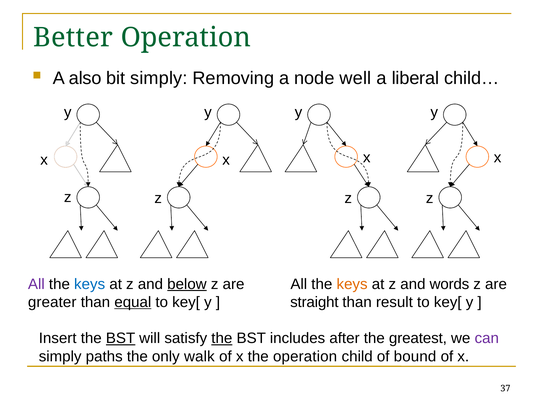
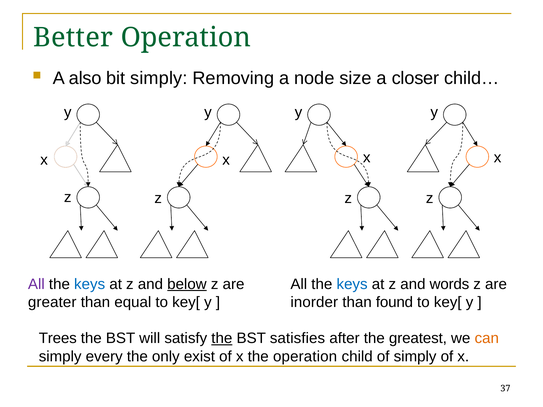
well: well -> size
liberal: liberal -> closer
keys at (352, 284) colour: orange -> blue
equal underline: present -> none
straight: straight -> inorder
result: result -> found
Insert: Insert -> Trees
BST at (121, 339) underline: present -> none
includes: includes -> satisfies
can colour: purple -> orange
paths: paths -> every
walk: walk -> exist
of bound: bound -> simply
